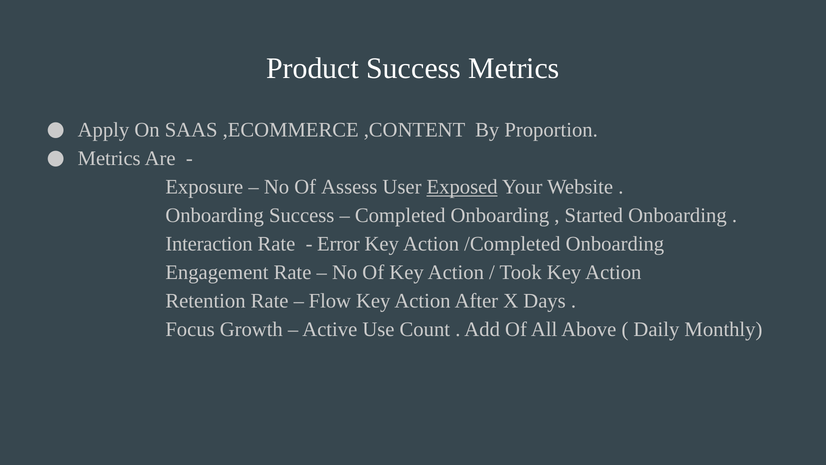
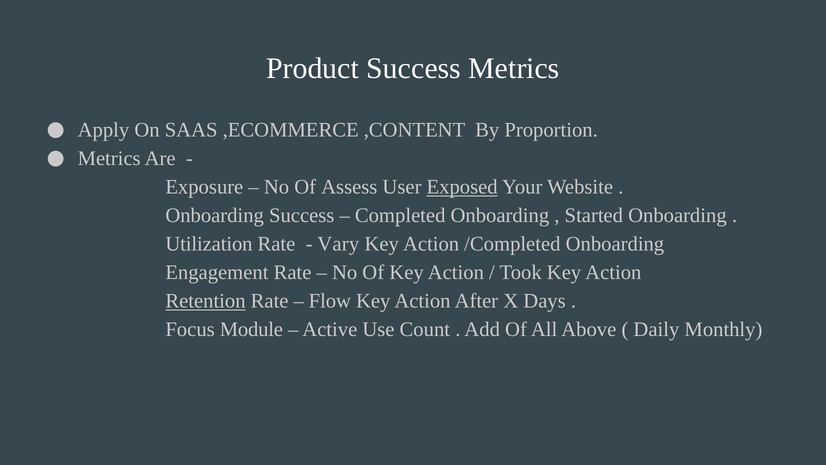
Interaction: Interaction -> Utilization
Error: Error -> Vary
Retention underline: none -> present
Growth: Growth -> Module
